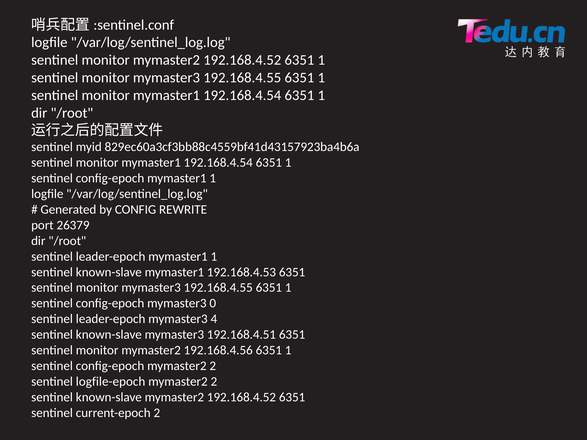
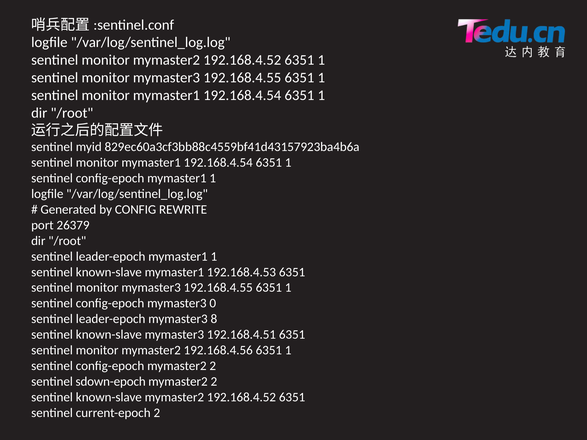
4: 4 -> 8
logfile-epoch: logfile-epoch -> sdown-epoch
